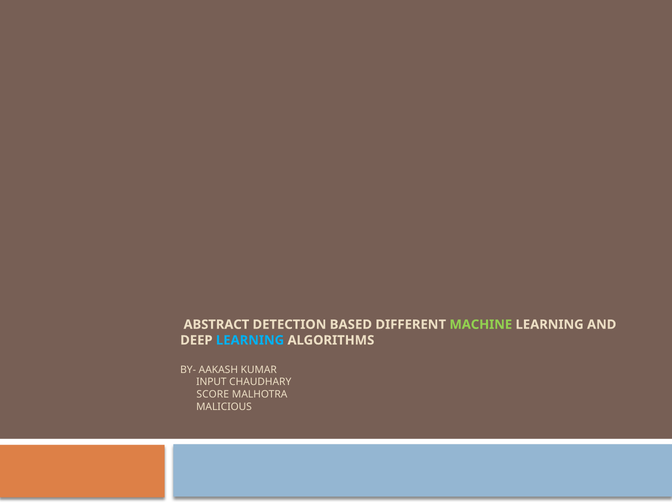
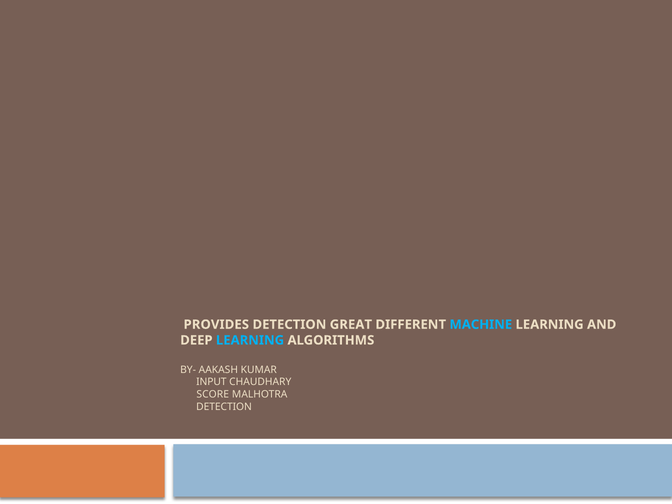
ABSTRACT: ABSTRACT -> PROVIDES
BASED: BASED -> GREAT
MACHINE colour: light green -> light blue
MALICIOUS at (224, 407): MALICIOUS -> DETECTION
